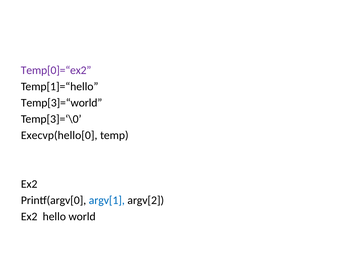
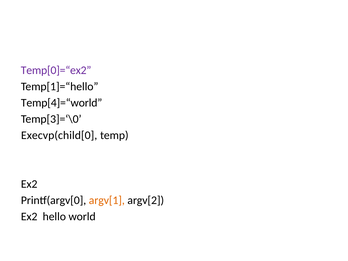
Temp[3]=“world: Temp[3]=“world -> Temp[4]=“world
Execvp(hello[0: Execvp(hello[0 -> Execvp(child[0
argv[1 colour: blue -> orange
